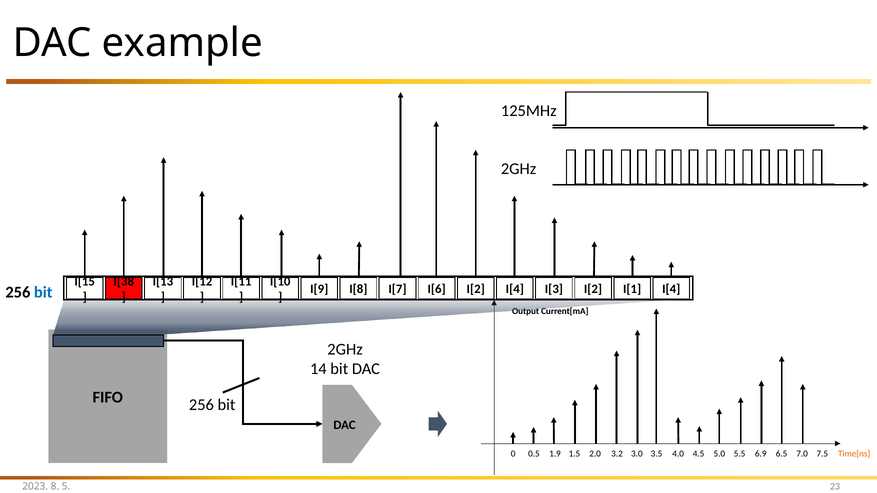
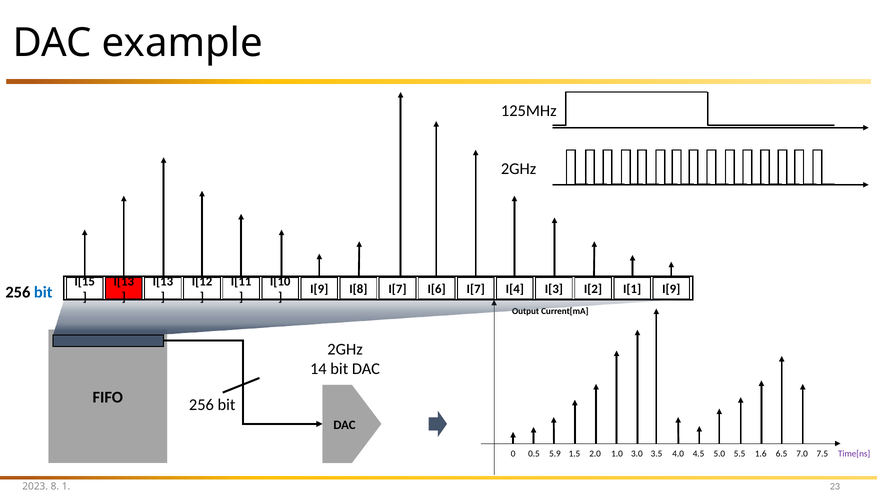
I[38 at (124, 282): I[38 -> I[13
I[6 I[2: I[2 -> I[7
I[1 I[4: I[4 -> I[9
Time[ns colour: orange -> purple
1.9: 1.9 -> 5.9
3.2: 3.2 -> 1.0
6.9: 6.9 -> 1.6
5: 5 -> 1
